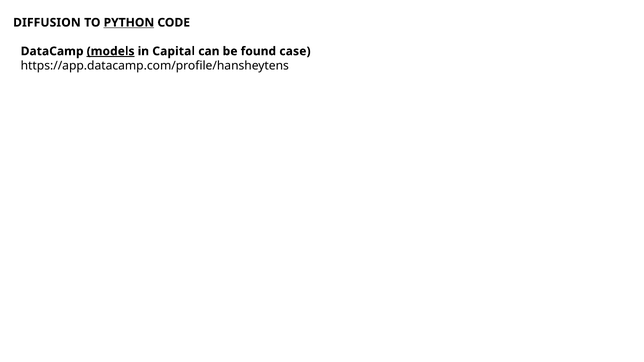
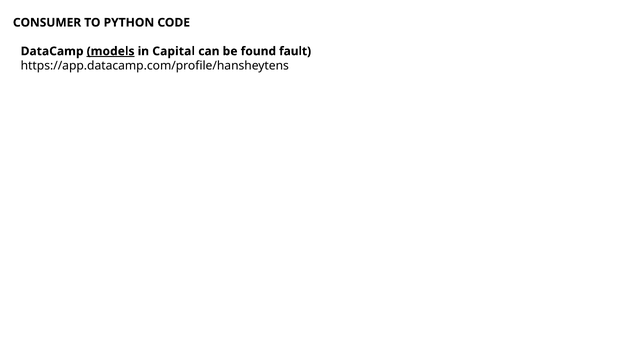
DIFFUSION: DIFFUSION -> CONSUMER
PYTHON underline: present -> none
case: case -> fault
